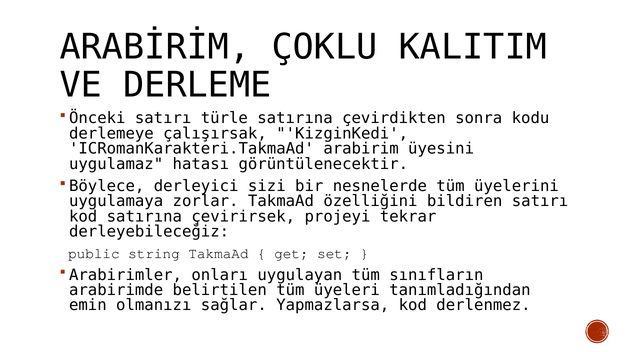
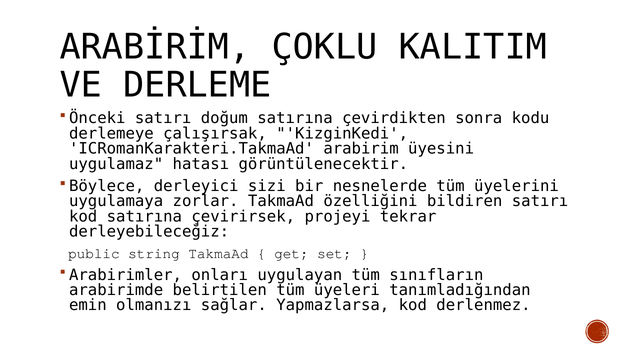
türle: türle -> doğum
